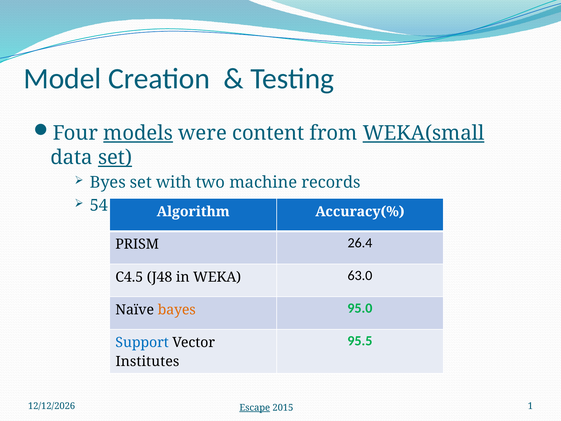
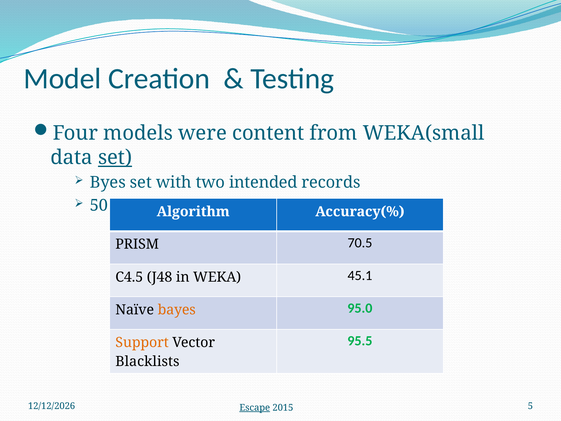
models underline: present -> none
WEKA(small underline: present -> none
machine: machine -> intended
54: 54 -> 50
26.4: 26.4 -> 70.5
63.0: 63.0 -> 45.1
Support colour: blue -> orange
Institutes: Institutes -> Blacklists
1: 1 -> 5
